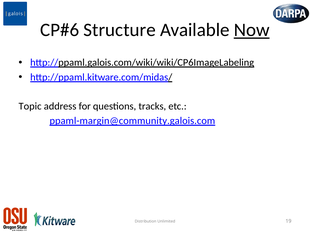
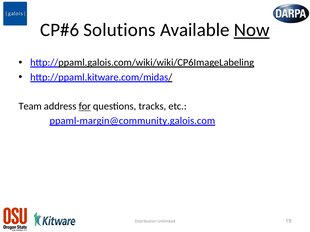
Structure: Structure -> Solutions
Topic: Topic -> Team
for underline: none -> present
